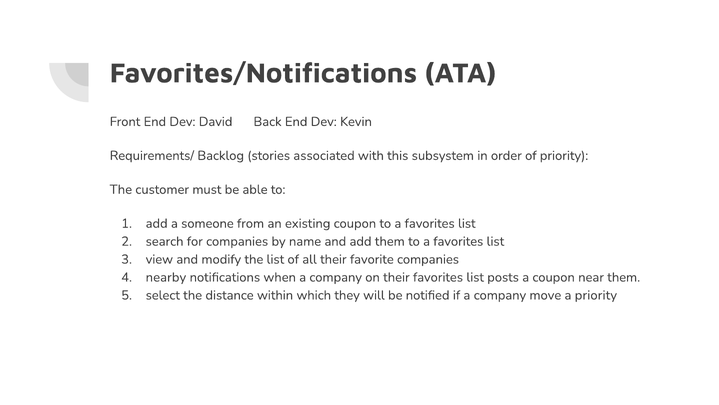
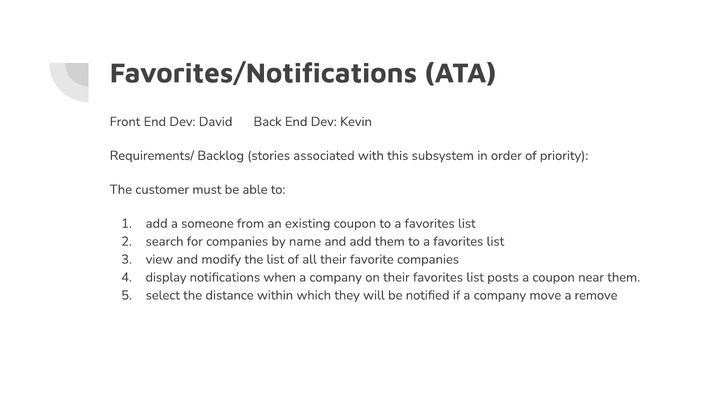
nearby: nearby -> display
a priority: priority -> remove
